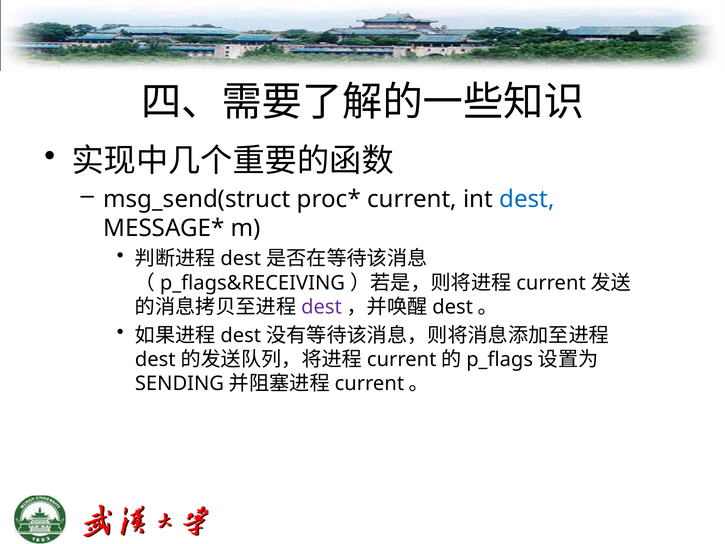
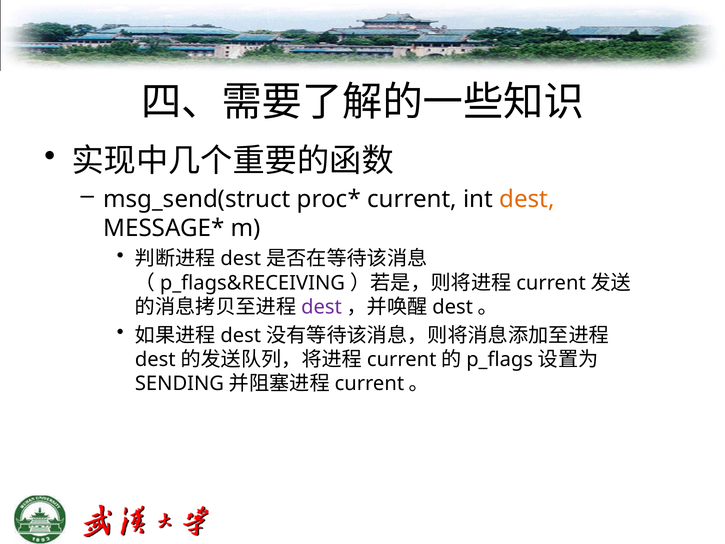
dest at (527, 199) colour: blue -> orange
